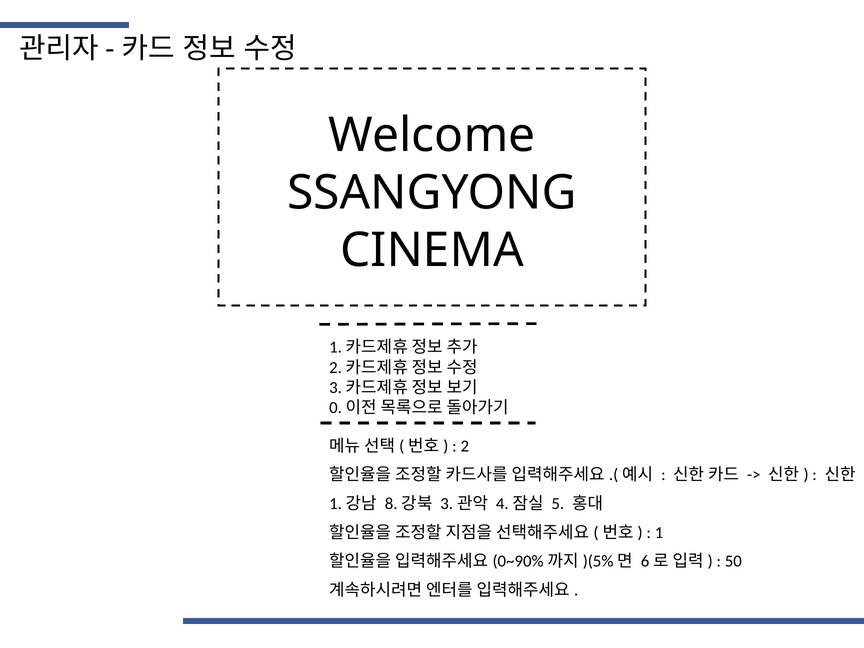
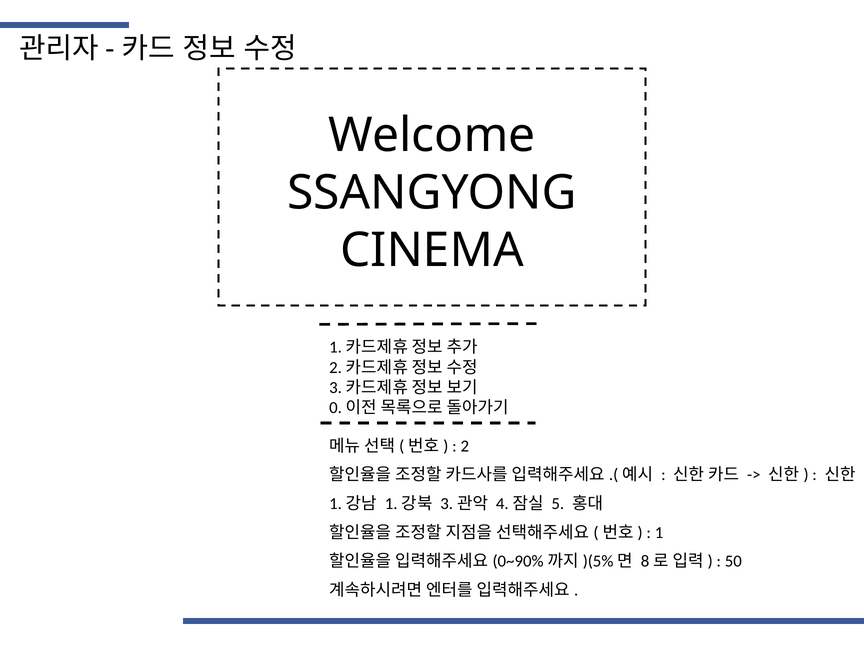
8 at (391, 504): 8 -> 1
6: 6 -> 8
